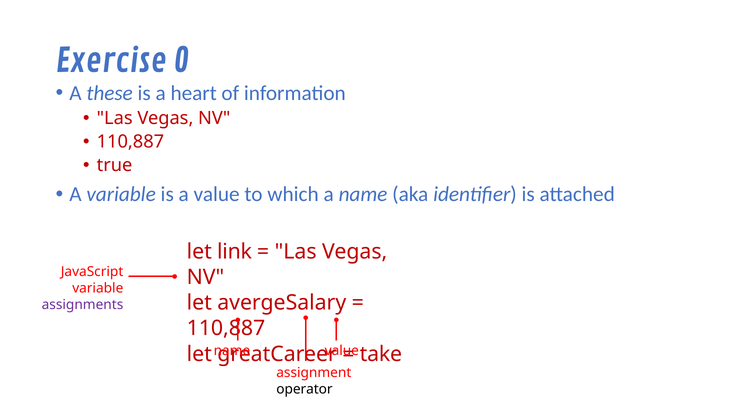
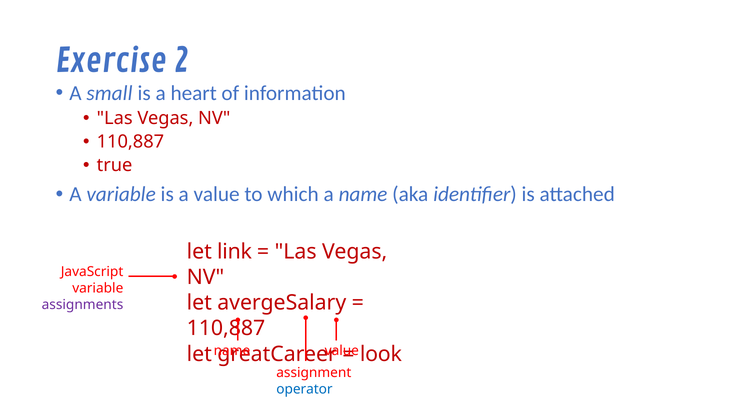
0: 0 -> 2
these: these -> small
take: take -> look
operator colour: black -> blue
